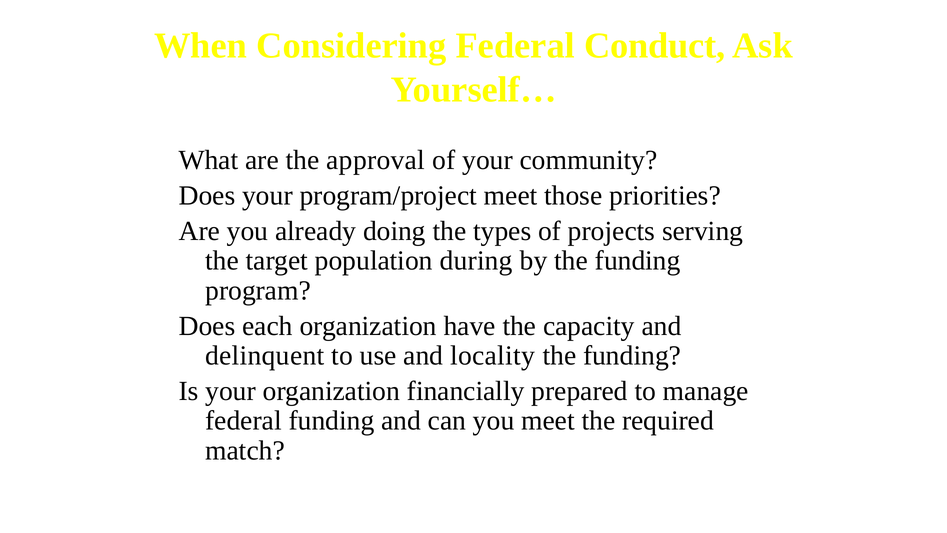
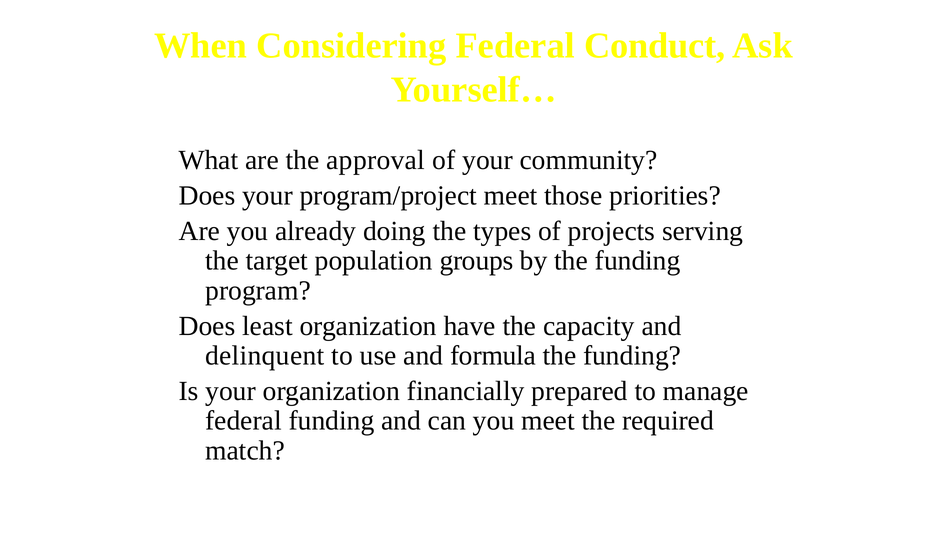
during: during -> groups
each: each -> least
locality: locality -> formula
